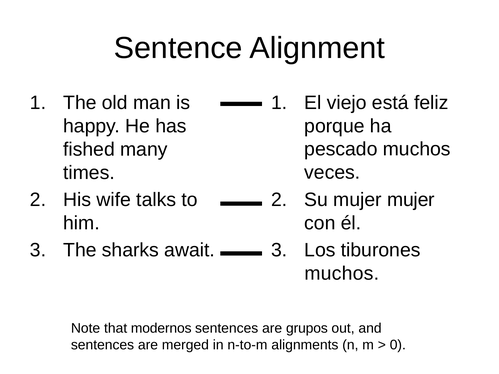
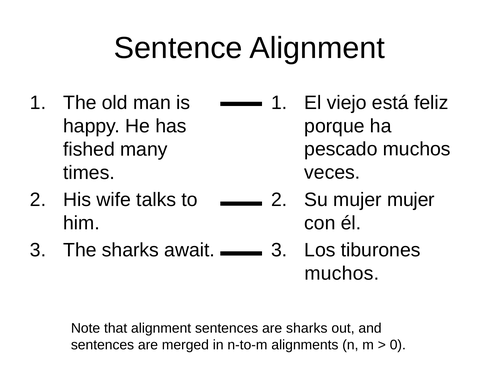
that modernos: modernos -> alignment
are grupos: grupos -> sharks
